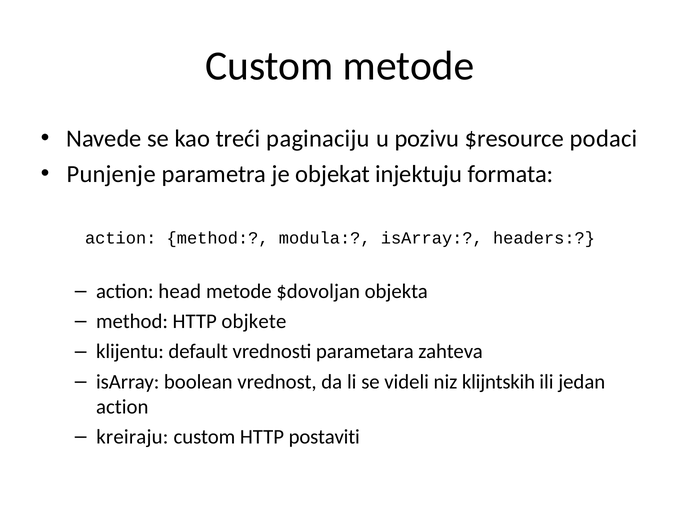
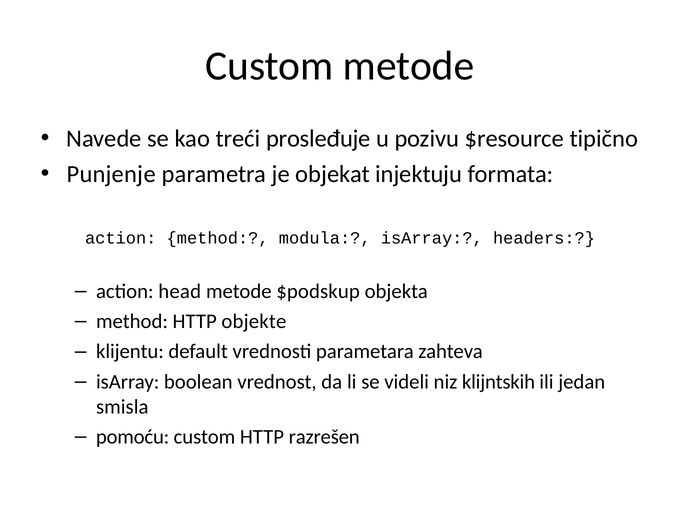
paginaciju: paginaciju -> prosleđuje
podaci: podaci -> tipično
$dovoljan: $dovoljan -> $podskup
objkete: objkete -> objekte
action at (122, 407): action -> smisla
kreiraju: kreiraju -> pomoću
postaviti: postaviti -> razrešen
